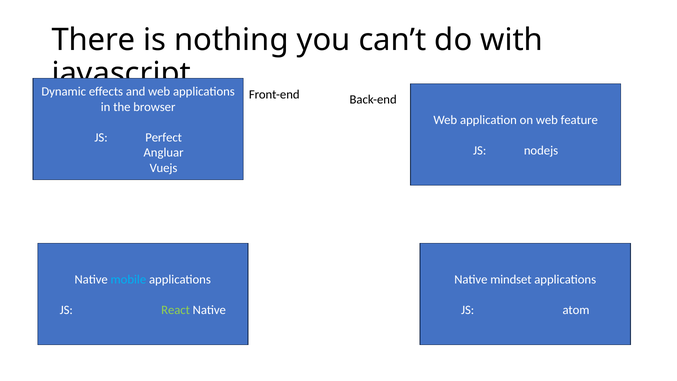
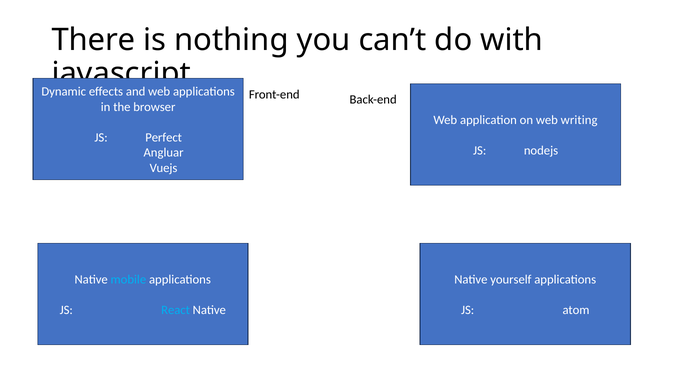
feature: feature -> writing
mindset: mindset -> yourself
React colour: light green -> light blue
